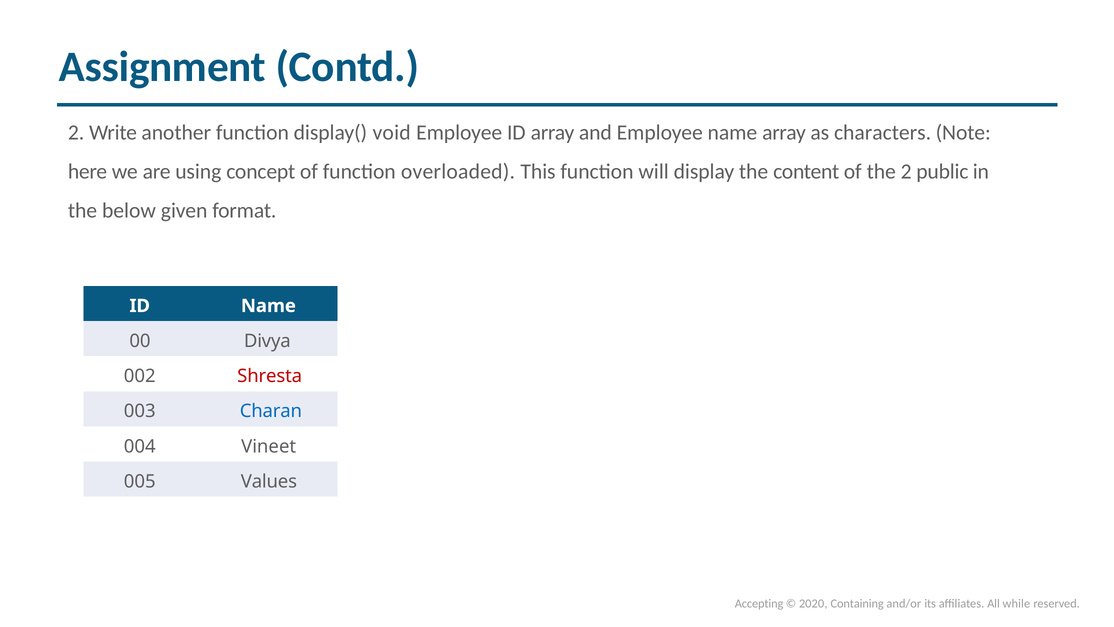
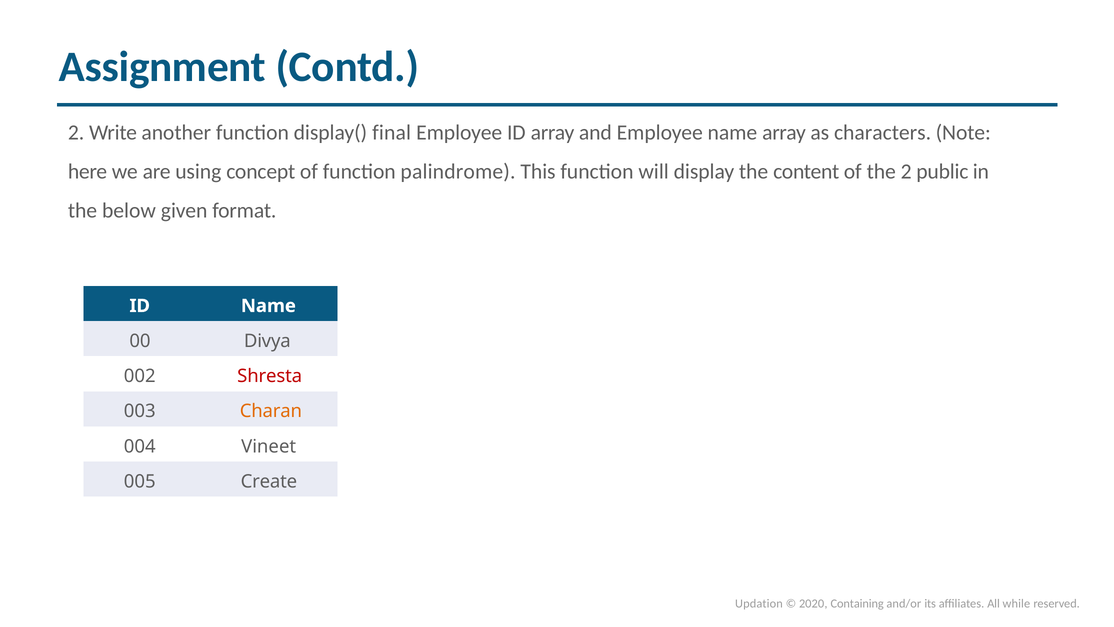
void: void -> final
overloaded: overloaded -> palindrome
Charan colour: blue -> orange
Values: Values -> Create
Accepting: Accepting -> Updation
